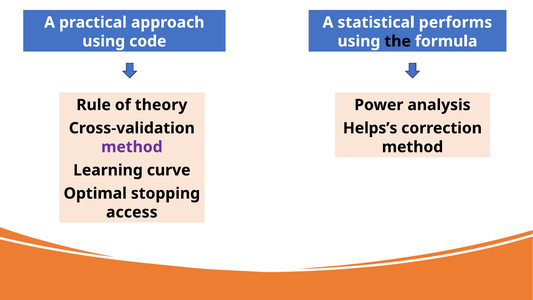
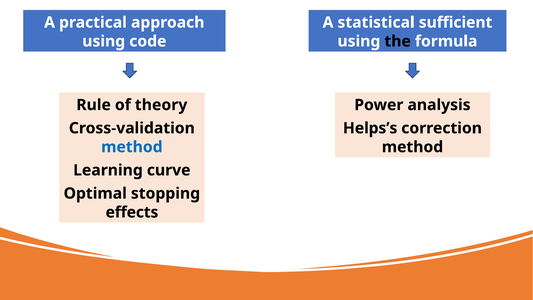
performs: performs -> sufficient
method at (132, 147) colour: purple -> blue
access: access -> effects
